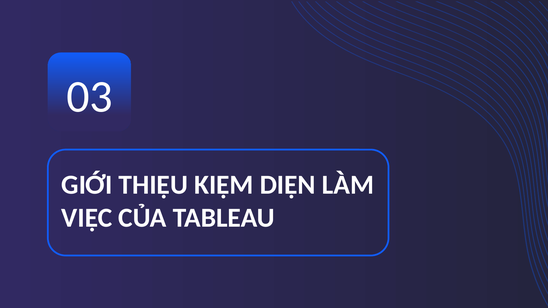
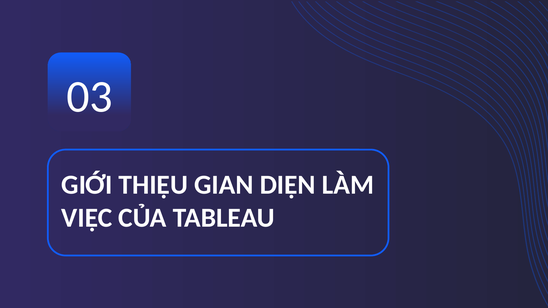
KIỆM: KIỆM -> GIAN
